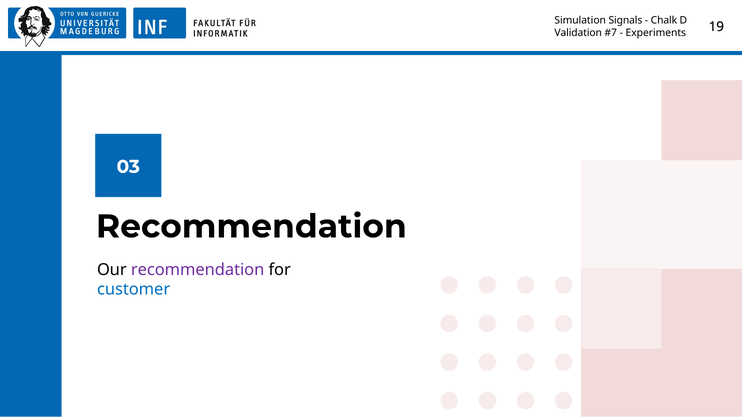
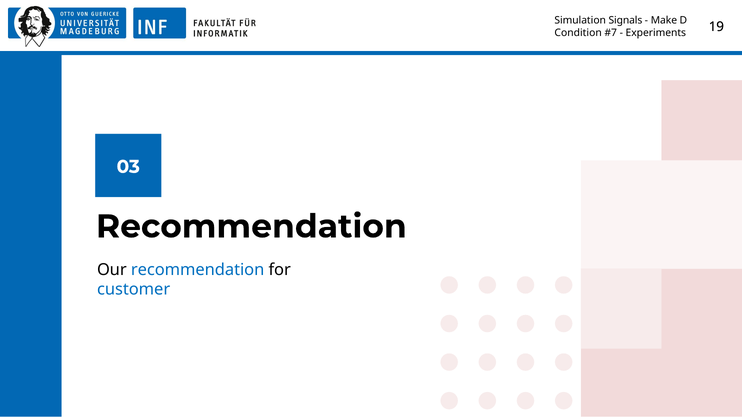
Chalk: Chalk -> Make
Validation: Validation -> Condition
recommendation at (198, 270) colour: purple -> blue
